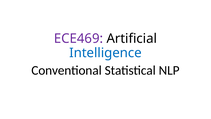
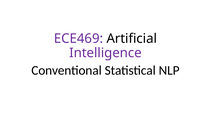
Intelligence colour: blue -> purple
